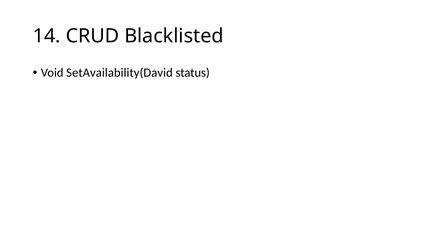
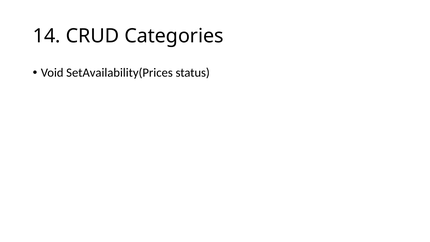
Blacklisted: Blacklisted -> Categories
SetAvailability(David: SetAvailability(David -> SetAvailability(Prices
